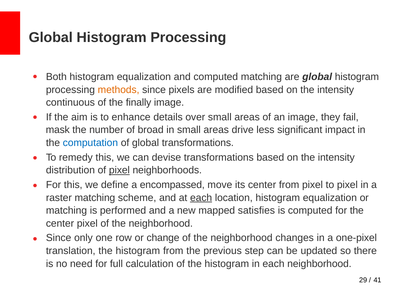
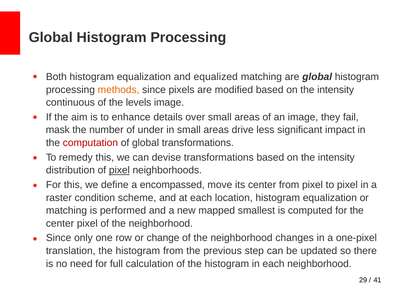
and computed: computed -> equalized
finally: finally -> levels
broad: broad -> under
computation colour: blue -> red
raster matching: matching -> condition
each at (201, 197) underline: present -> none
satisfies: satisfies -> smallest
